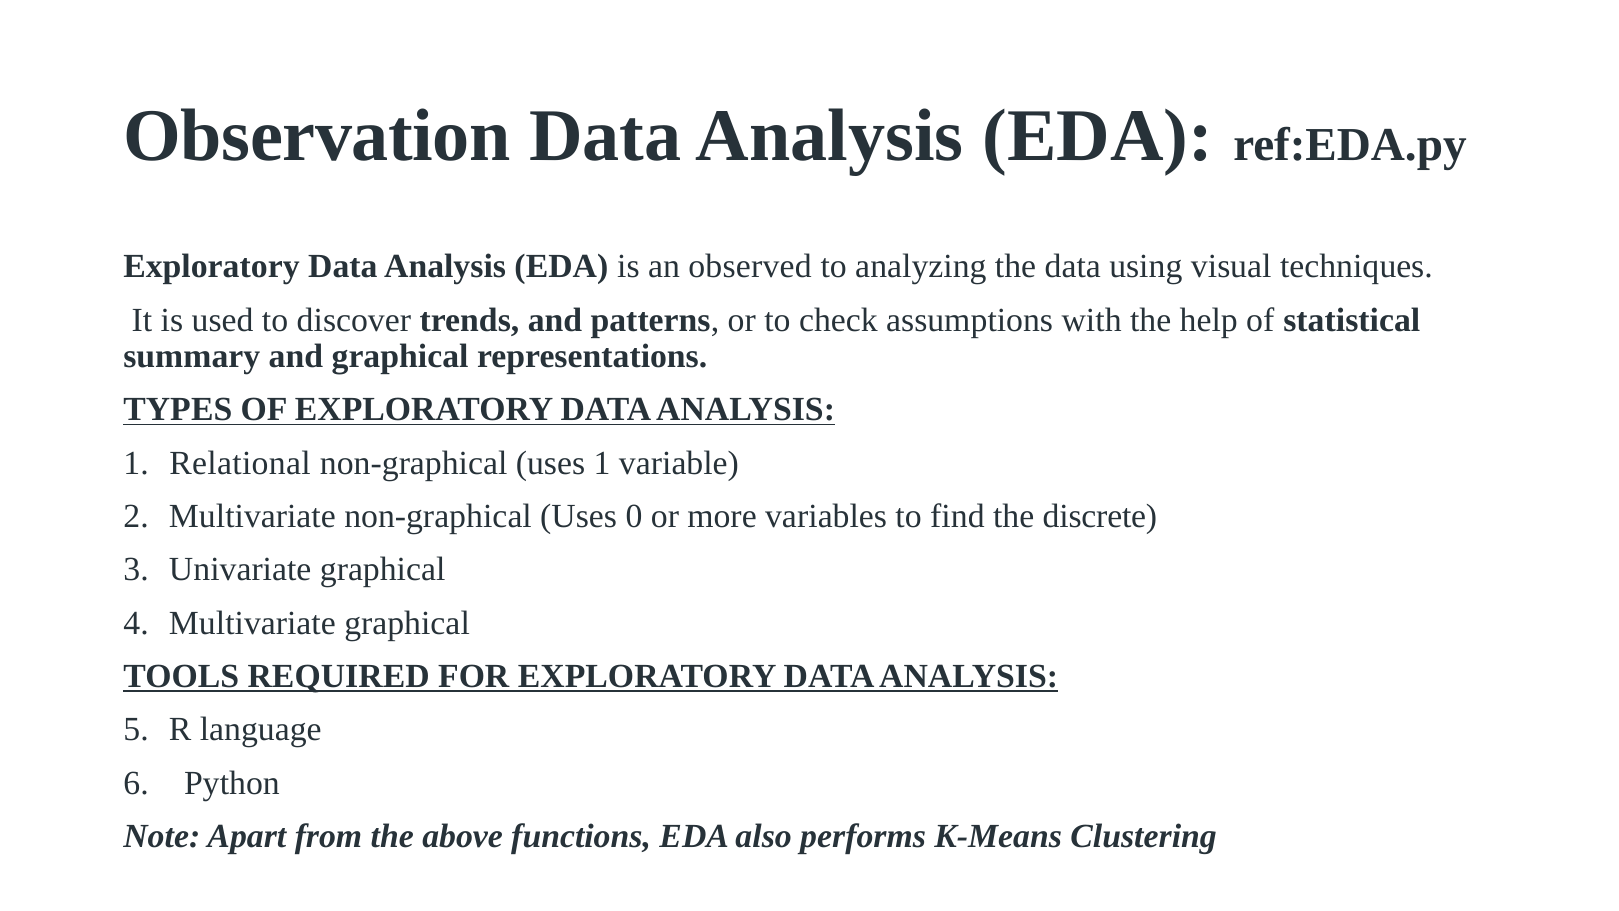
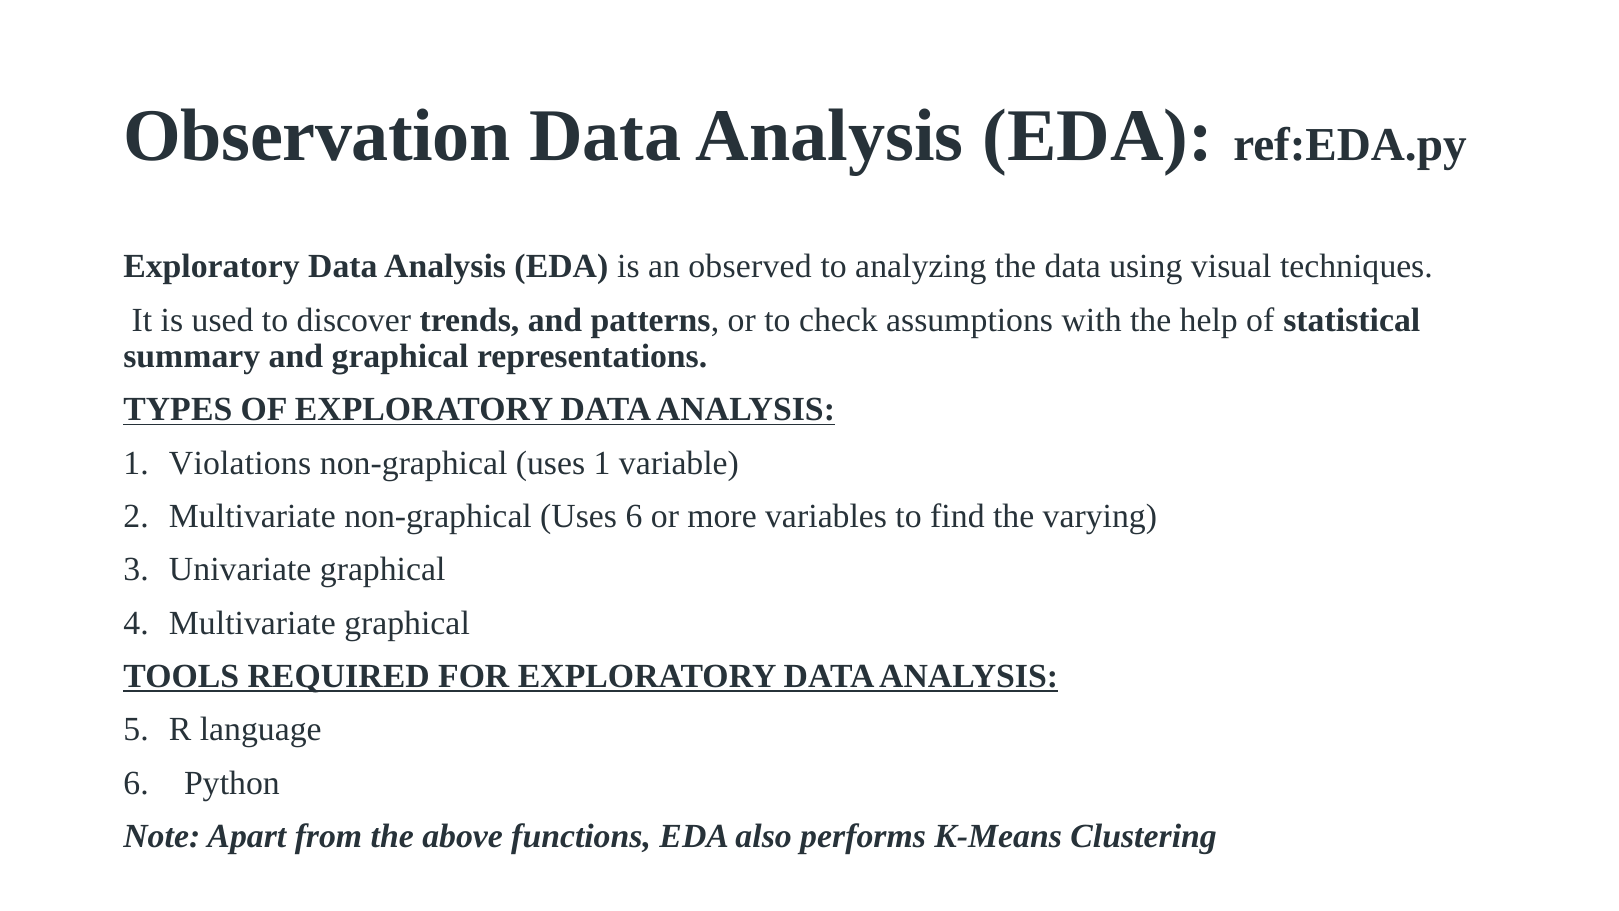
Relational: Relational -> Violations
Uses 0: 0 -> 6
discrete: discrete -> varying
